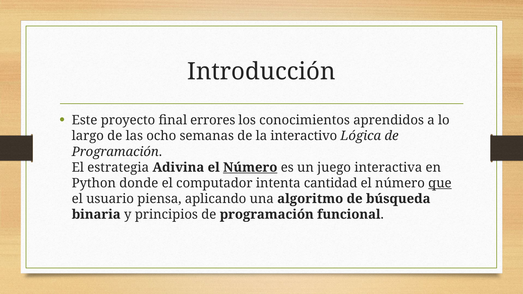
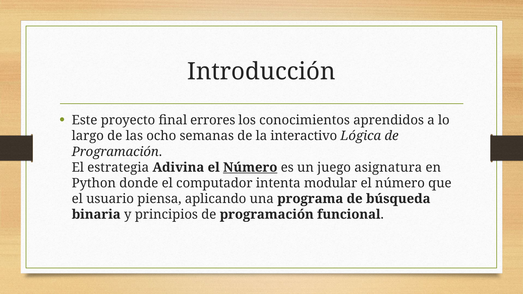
interactiva: interactiva -> asignatura
cantidad: cantidad -> modular
que underline: present -> none
algoritmo: algoritmo -> programa
